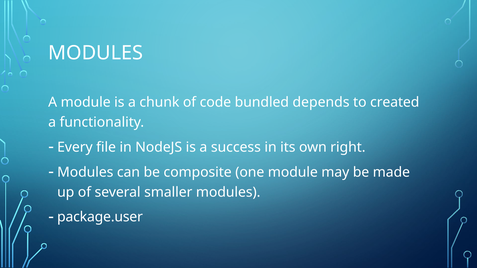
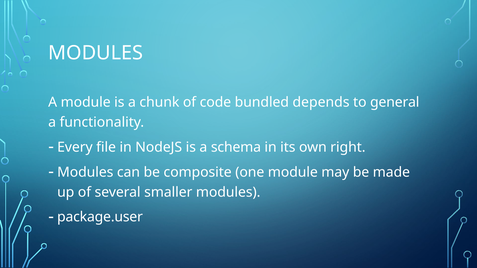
created: created -> general
success: success -> schema
